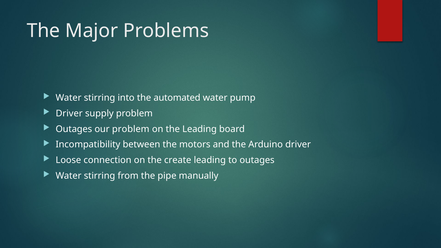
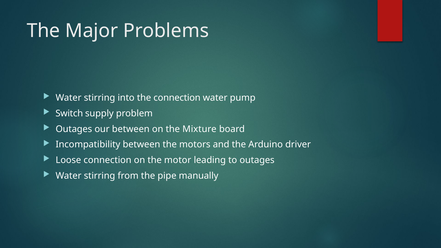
the automated: automated -> connection
Driver at (69, 113): Driver -> Switch
our problem: problem -> between
the Leading: Leading -> Mixture
create: create -> motor
